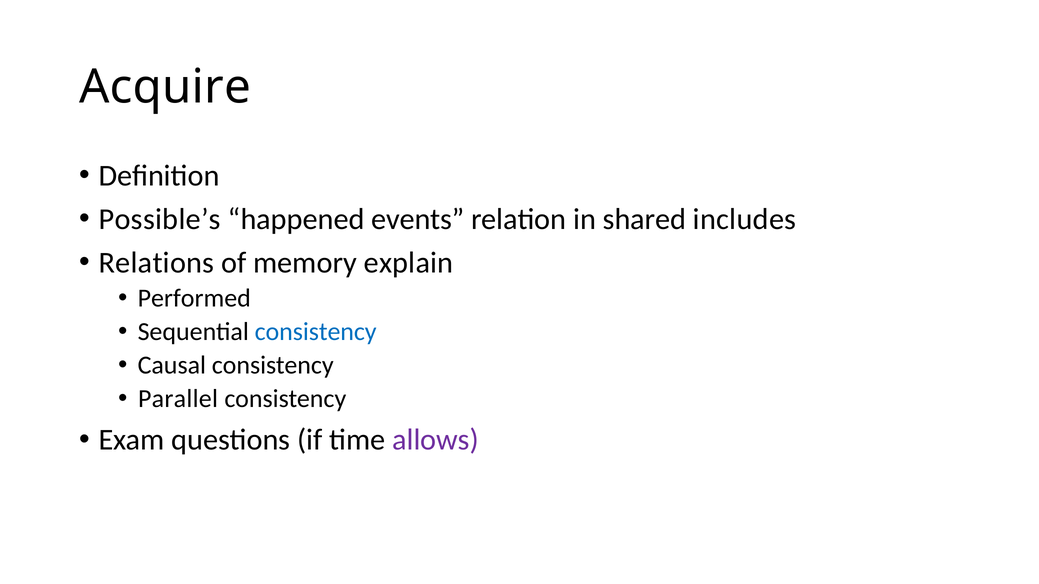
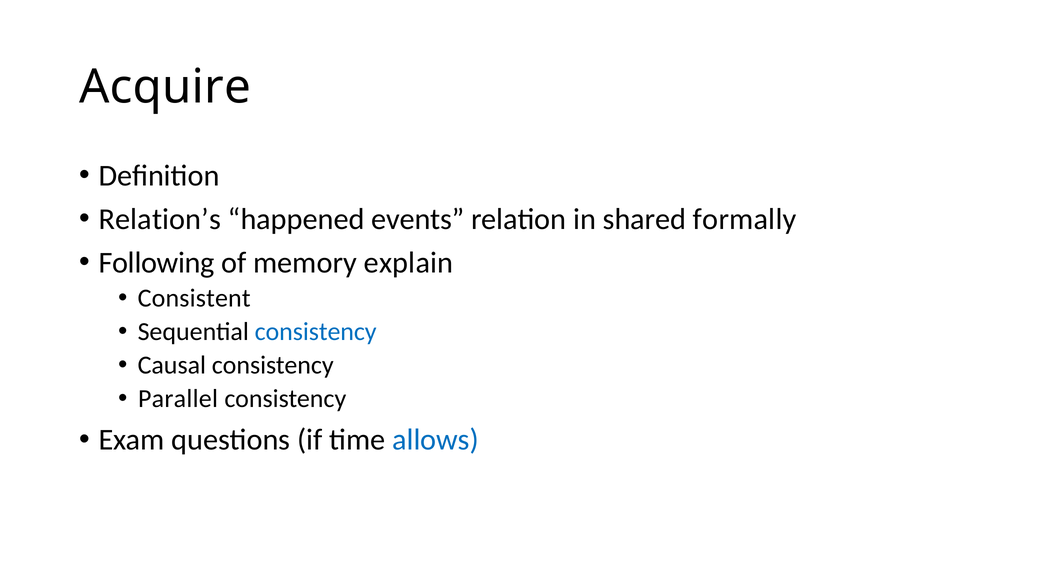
Possible’s: Possible’s -> Relation’s
includes: includes -> formally
Relations: Relations -> Following
Performed: Performed -> Consistent
allows colour: purple -> blue
